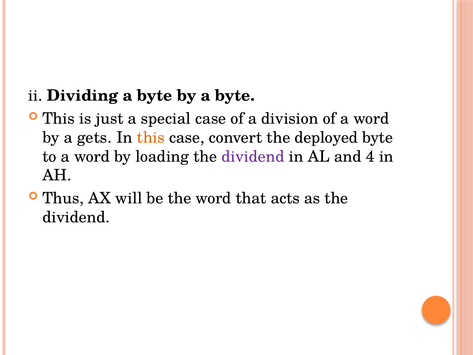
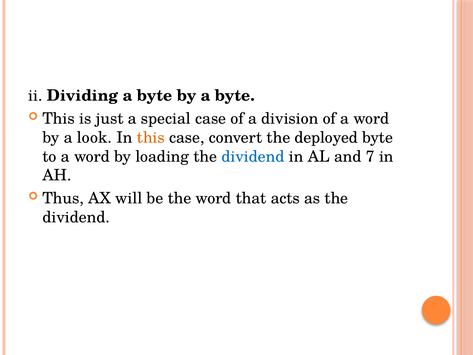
gets: gets -> look
dividend at (253, 156) colour: purple -> blue
4: 4 -> 7
